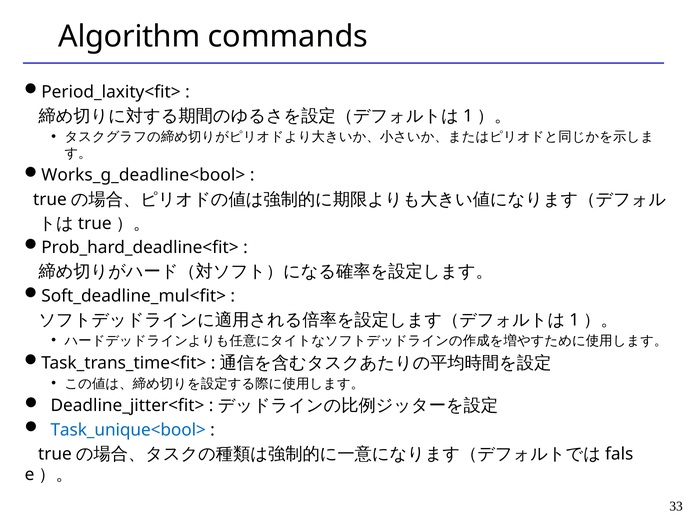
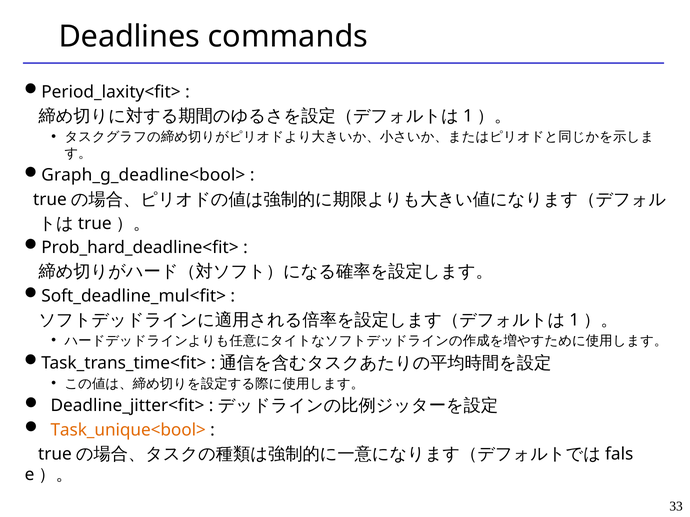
Algorithm: Algorithm -> Deadlines
Works_g_deadline<bool>: Works_g_deadline<bool> -> Graph_g_deadline<bool>
Task_unique<bool> colour: blue -> orange
